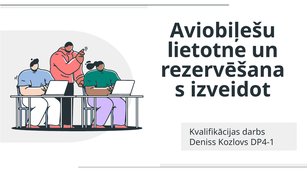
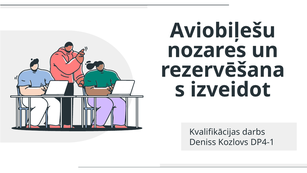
lietotne: lietotne -> nozares
